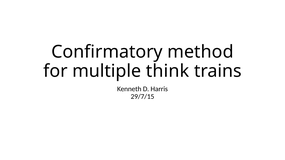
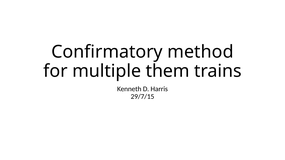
think: think -> them
